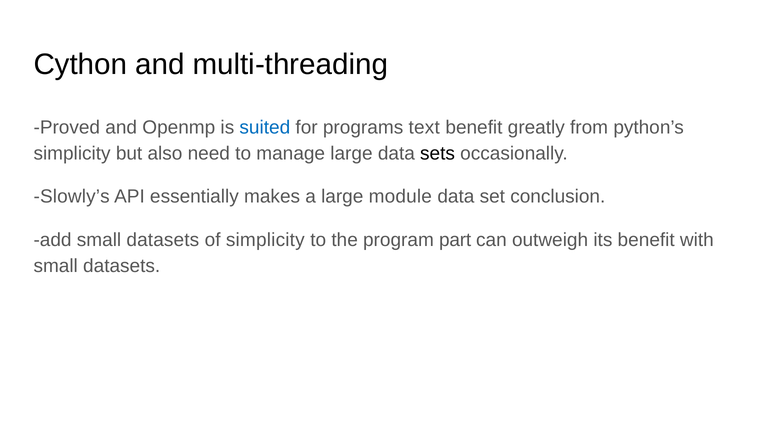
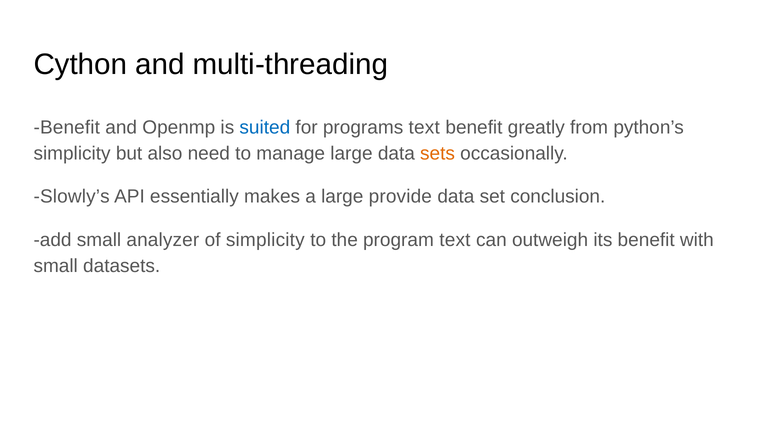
Proved at (67, 127): Proved -> Benefit
sets colour: black -> orange
module: module -> provide
add small datasets: datasets -> analyzer
program part: part -> text
